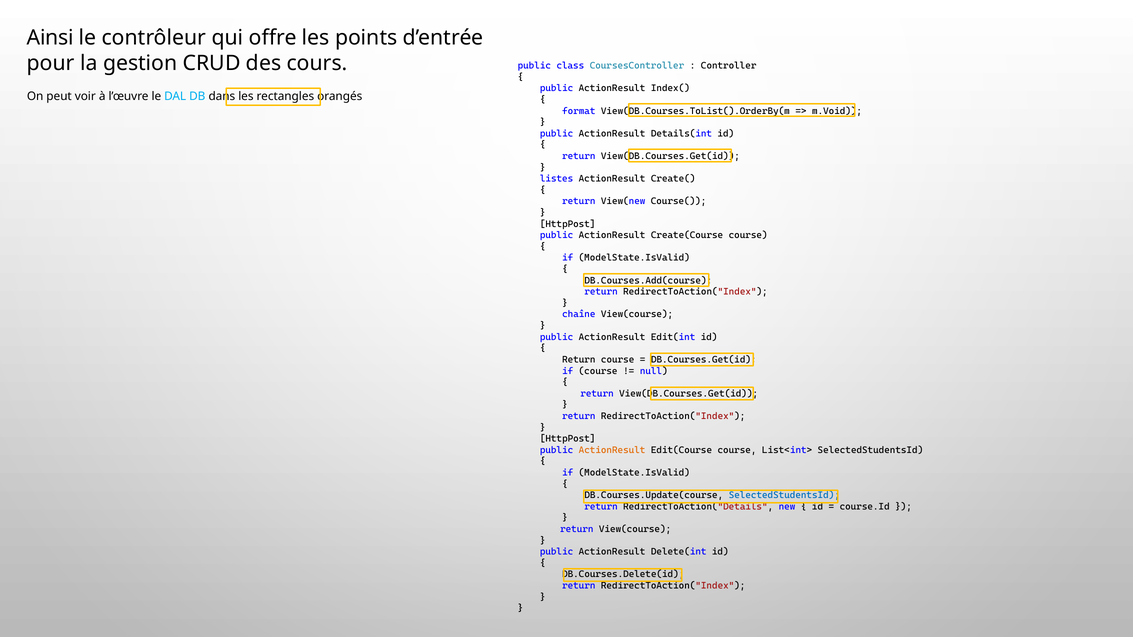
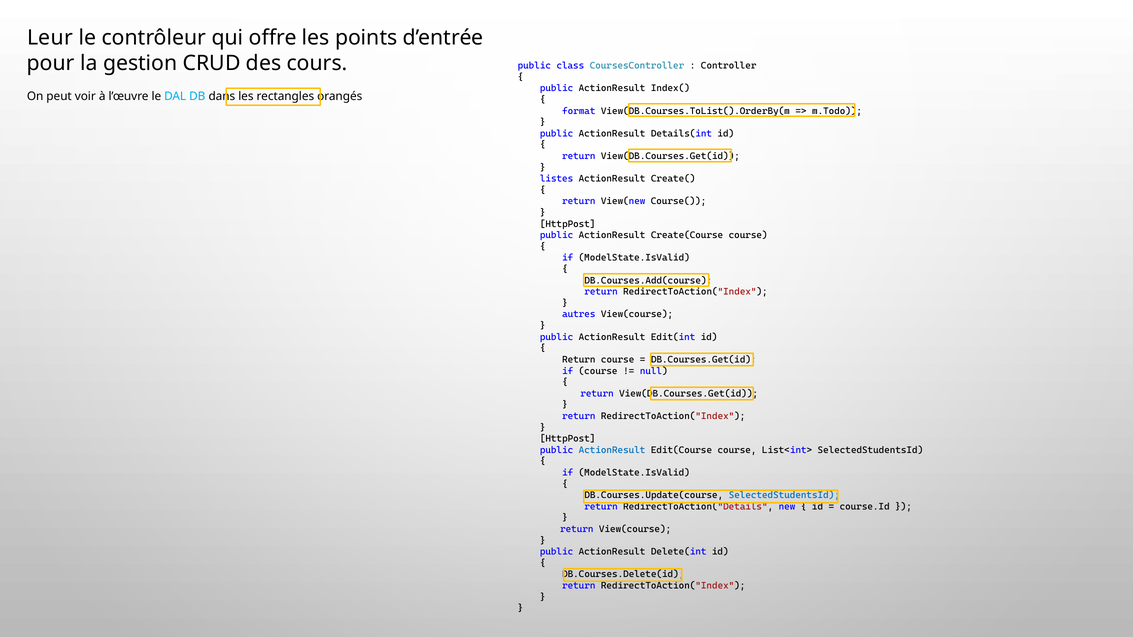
Ainsi: Ainsi -> Leur
m.Void: m.Void -> m.Todo
chaîne: chaîne -> autres
ActionResult at (612, 450) colour: orange -> blue
